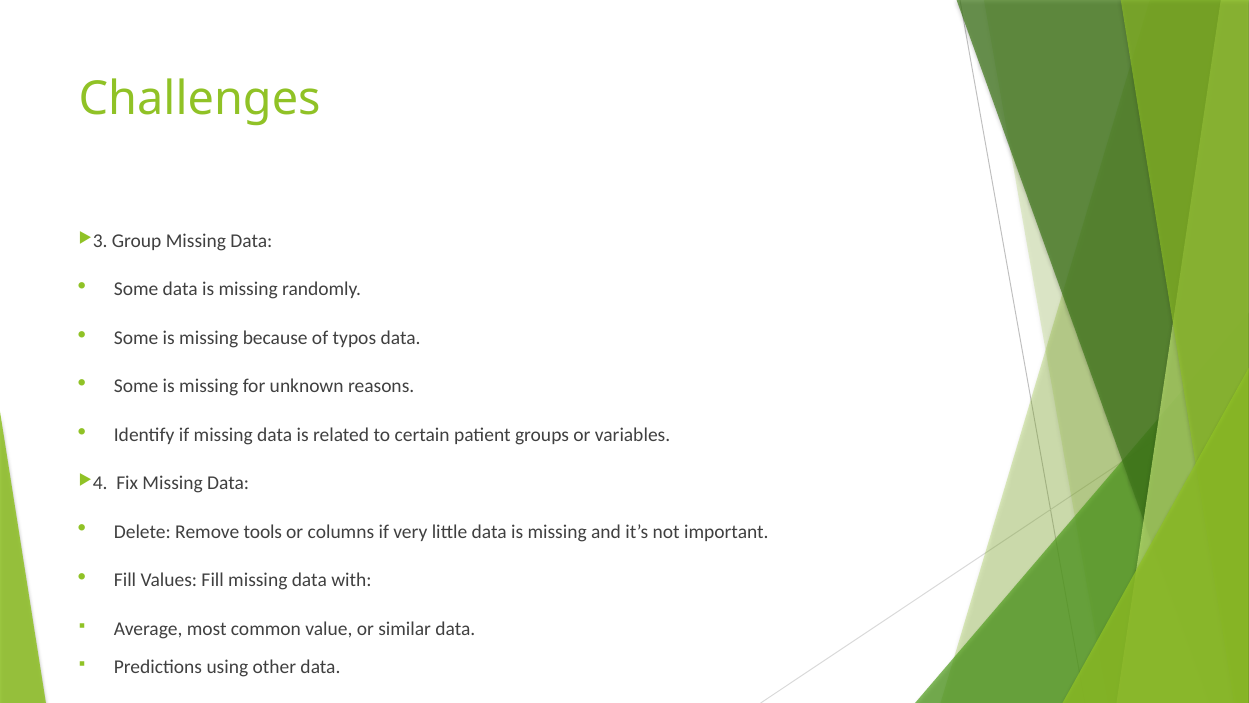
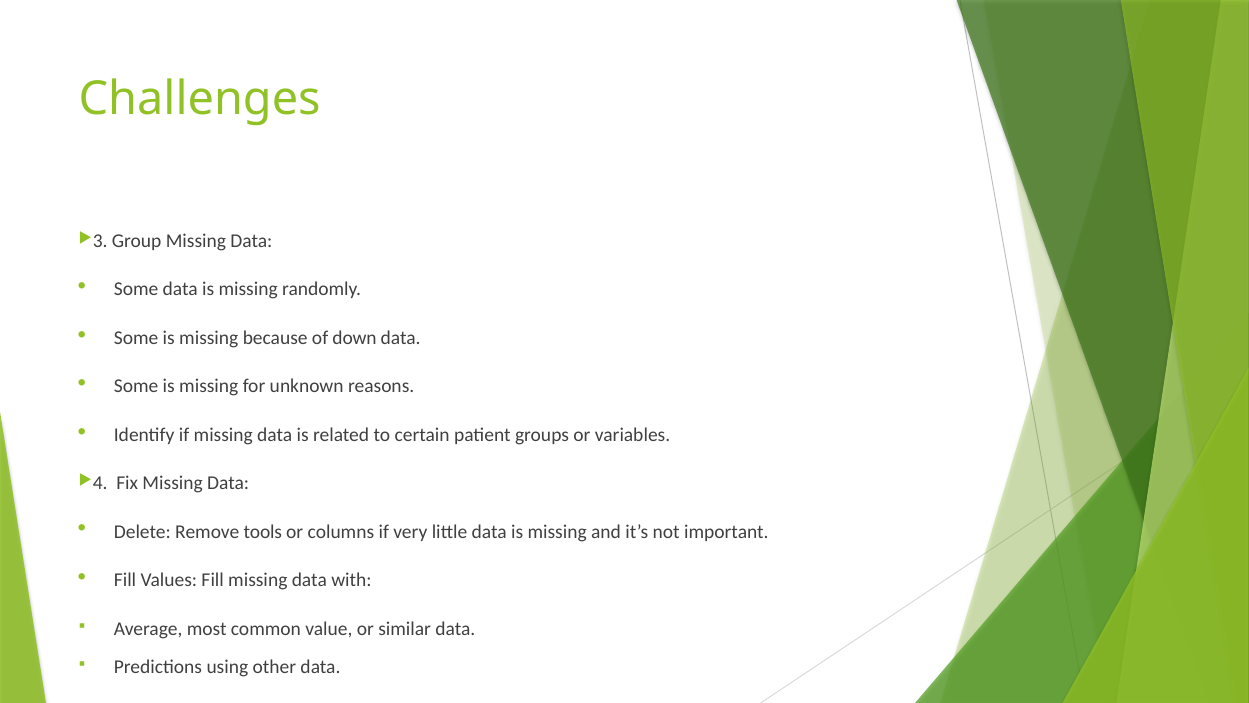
typos: typos -> down
